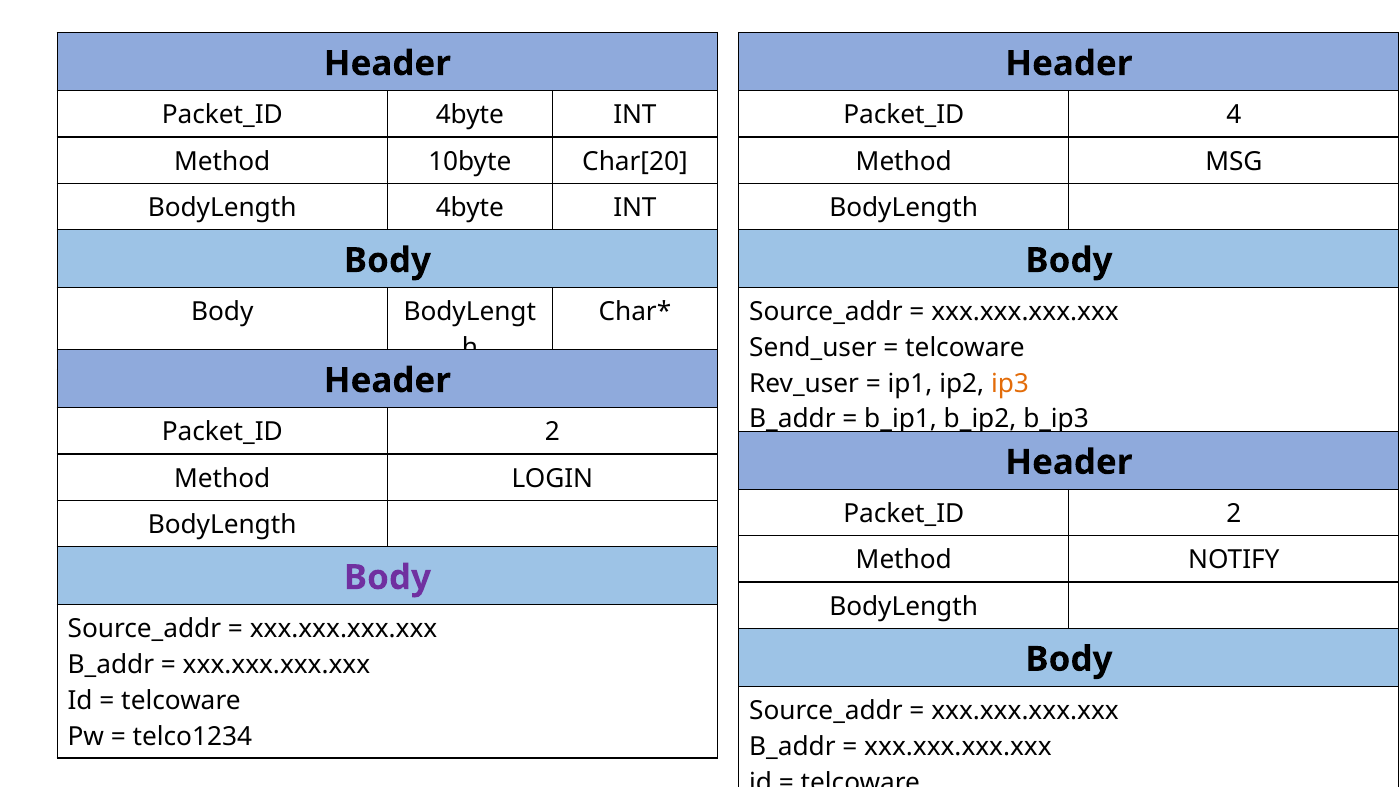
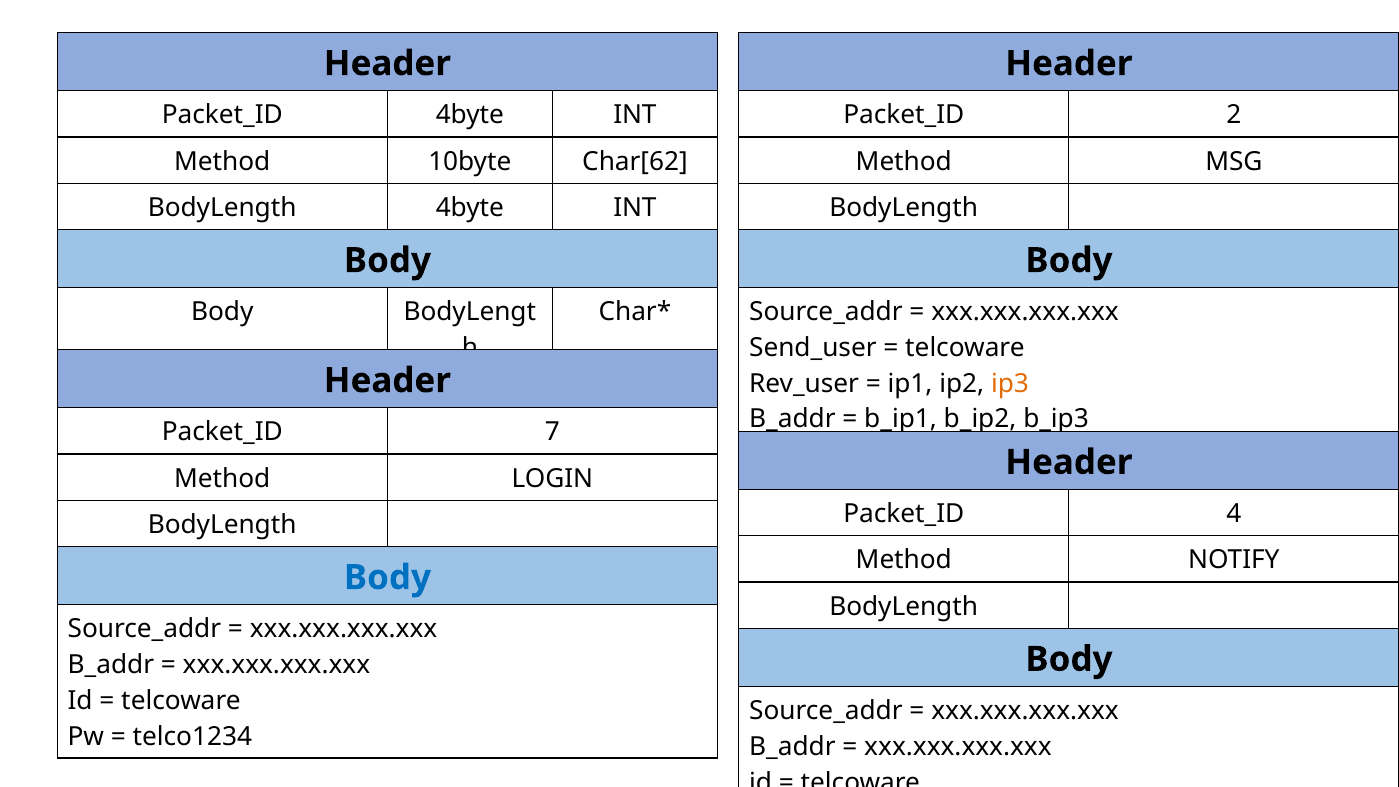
4: 4 -> 2
Char[20: Char[20 -> Char[62
2 at (552, 432): 2 -> 7
2 at (1234, 514): 2 -> 4
Body at (387, 578) colour: purple -> blue
